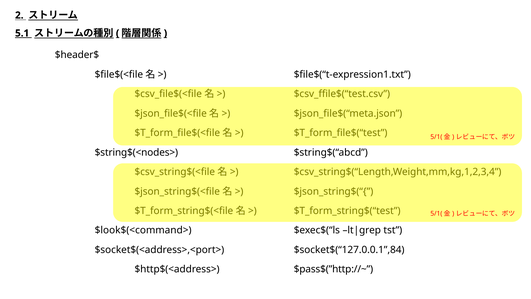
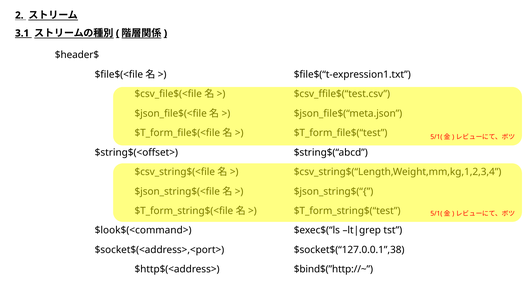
5.1: 5.1 -> 3.1
$string$(<nodes>: $string$(<nodes> -> $string$(<offset>
$socket$(“127.0.0.1”,84: $socket$(“127.0.0.1”,84 -> $socket$(“127.0.0.1”,38
$pass$(”http://~: $pass$(”http://~ -> $bind$(”http://~
